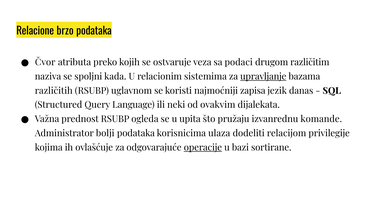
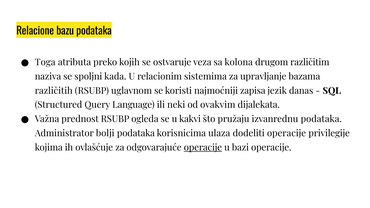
brzo: brzo -> bazu
Čvor: Čvor -> Toga
podaci: podaci -> kolona
upravljanje underline: present -> none
upita: upita -> kakvi
izvanrednu komande: komande -> podataka
dodeliti relacijom: relacijom -> operacije
bazi sortirane: sortirane -> operacije
